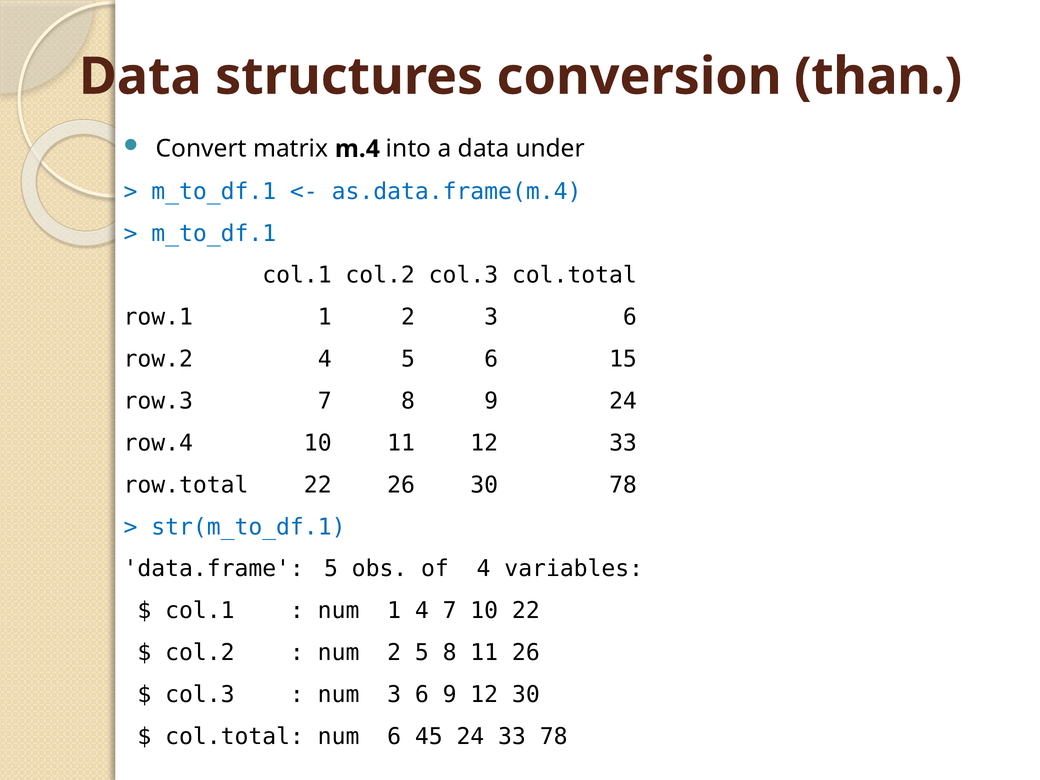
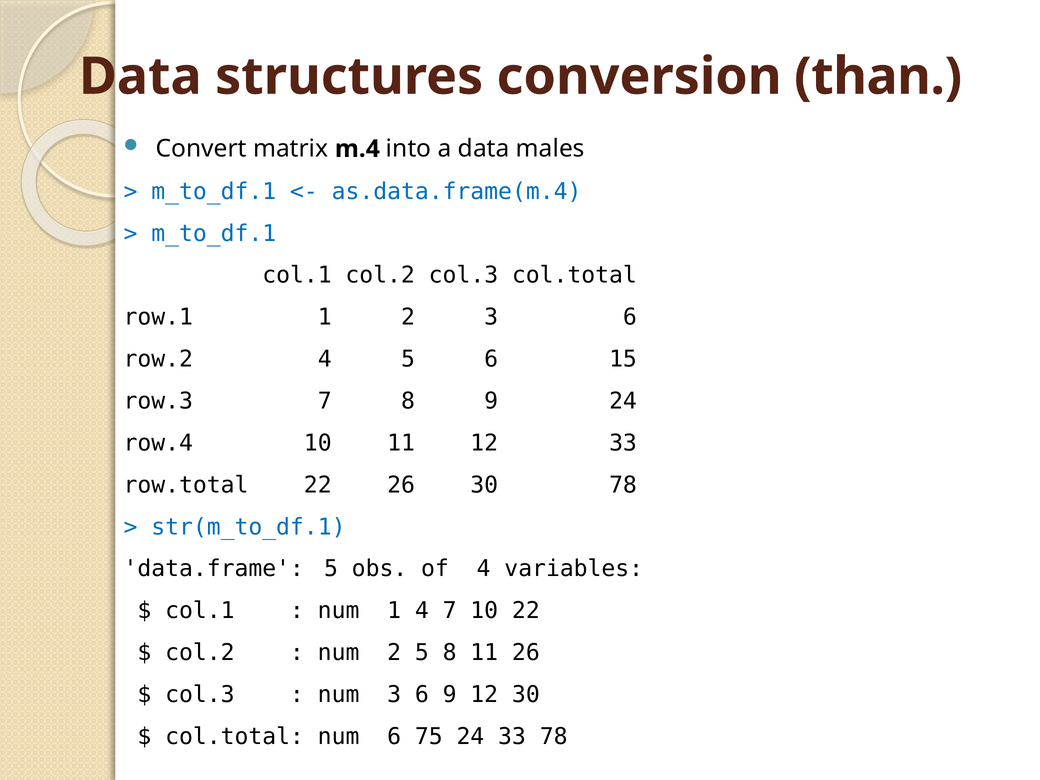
under: under -> males
45: 45 -> 75
